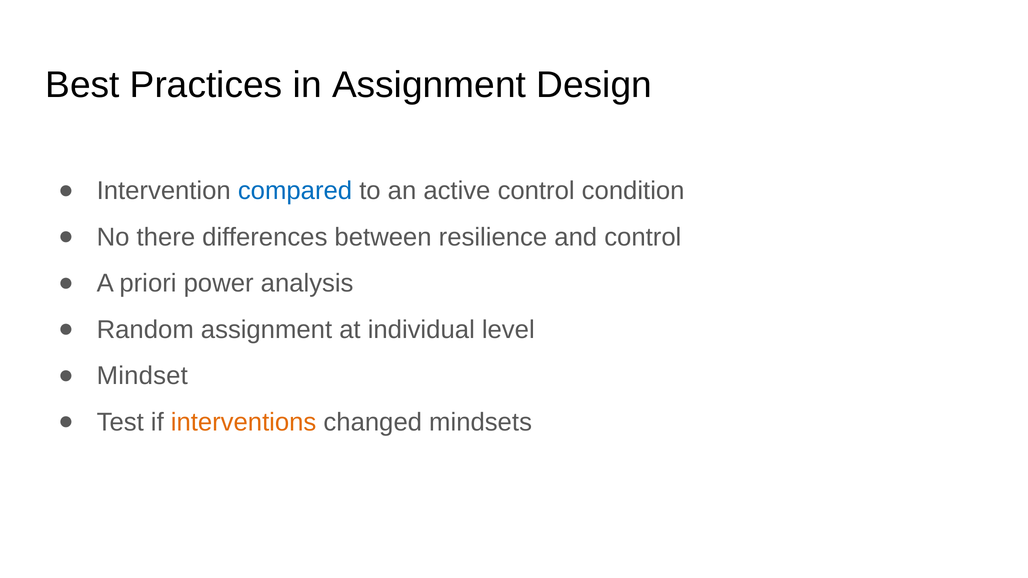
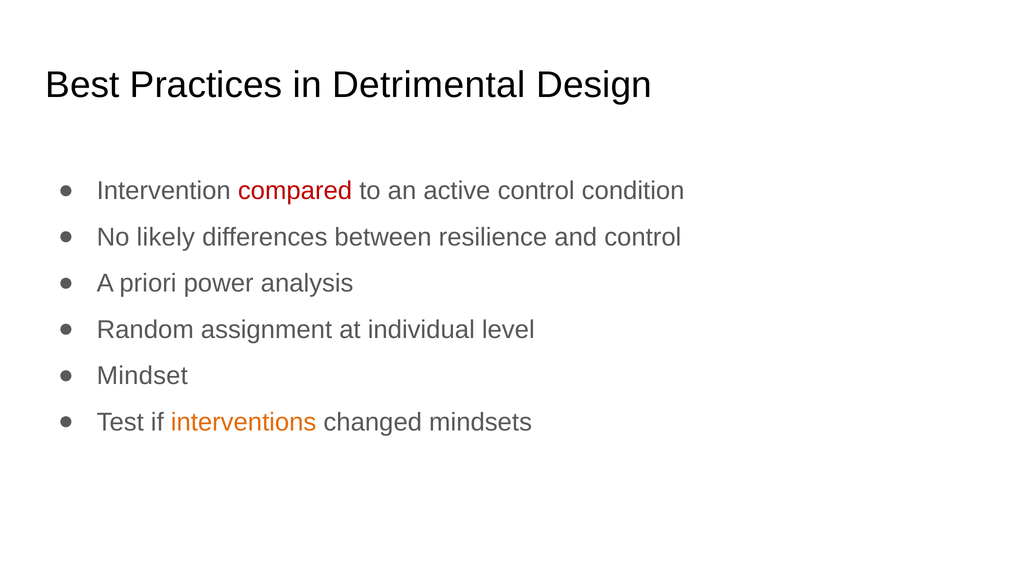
in Assignment: Assignment -> Detrimental
compared colour: blue -> red
there: there -> likely
